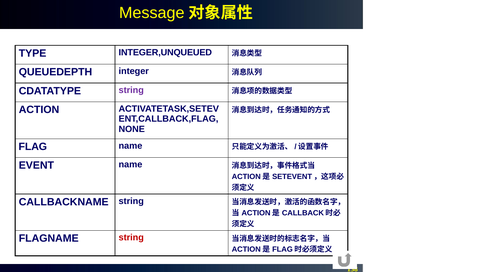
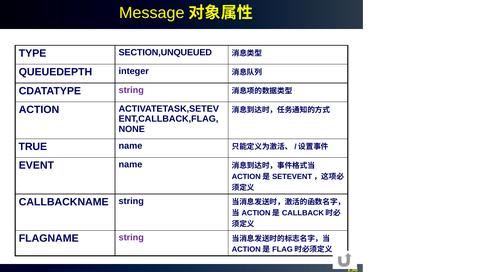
INTEGER,UNQUEUED: INTEGER,UNQUEUED -> SECTION,UNQUEUED
FLAG: FLAG -> TRUE
string at (131, 238) colour: red -> purple
